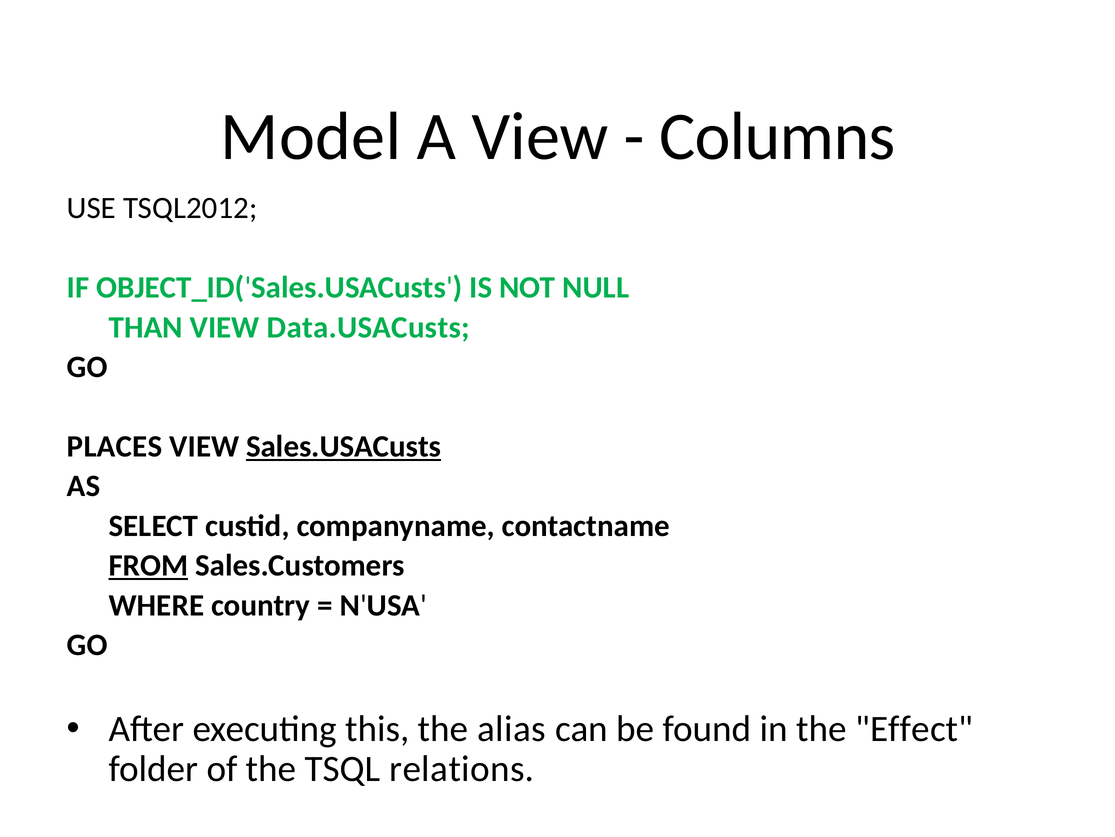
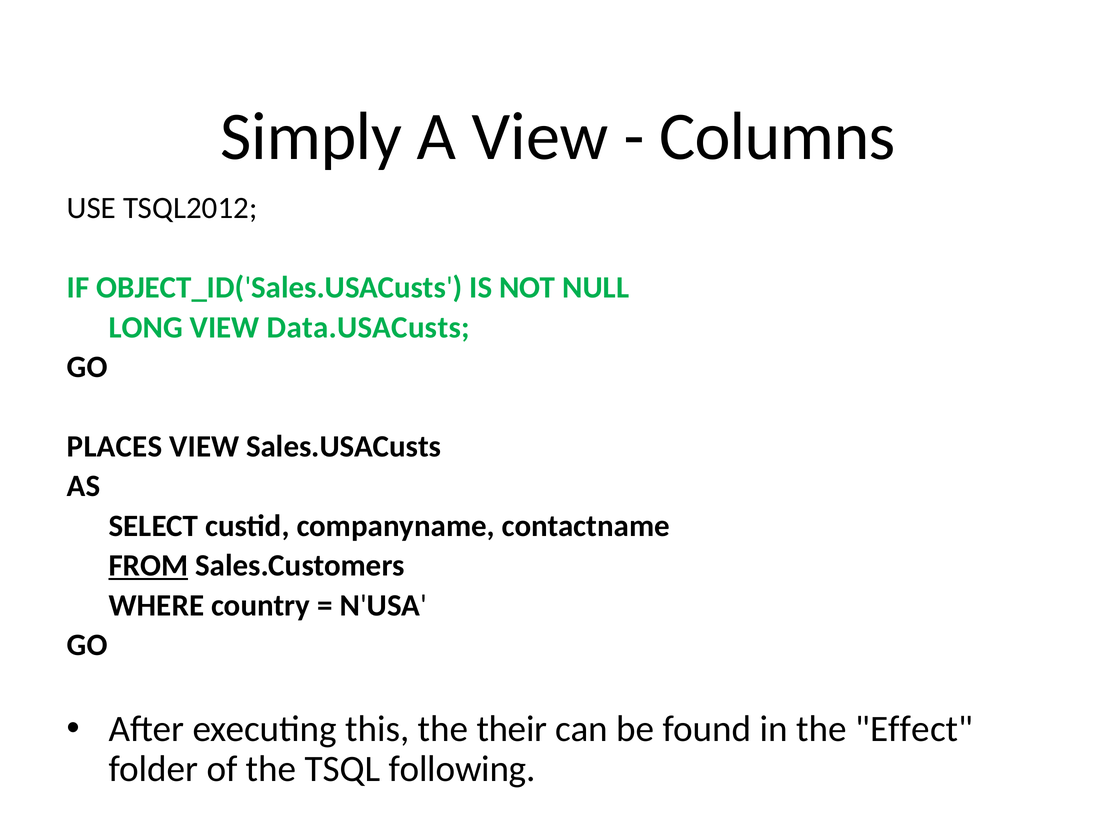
Model: Model -> Simply
THAN: THAN -> LONG
Sales.USACusts underline: present -> none
alias: alias -> their
relations: relations -> following
